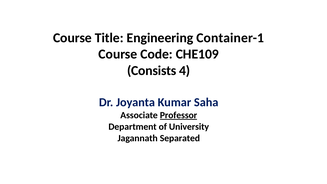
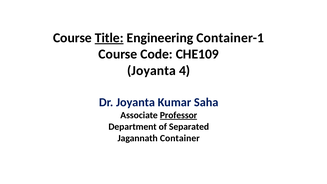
Title underline: none -> present
Consists at (152, 71): Consists -> Joyanta
University: University -> Separated
Separated: Separated -> Container
